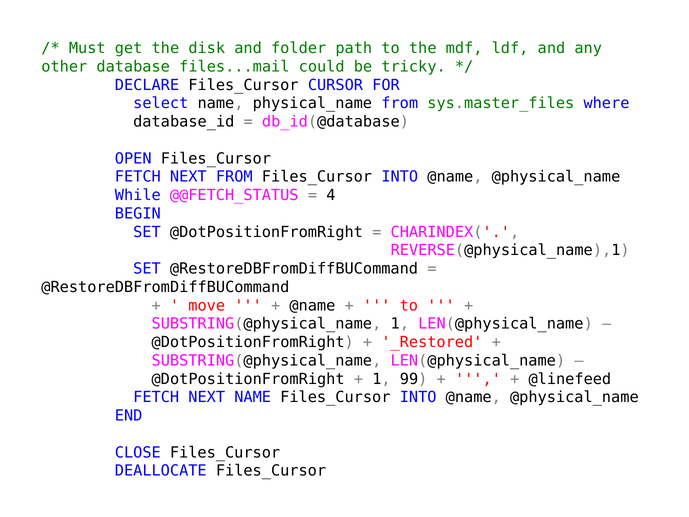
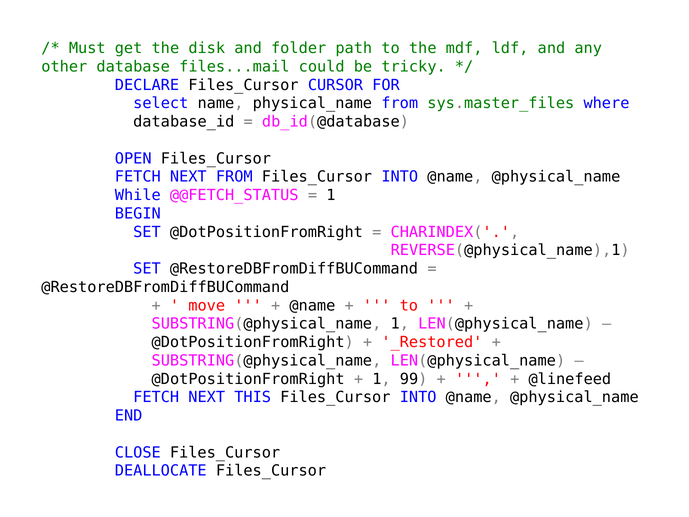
4 at (331, 195): 4 -> 1
NEXT NAME: NAME -> THIS
